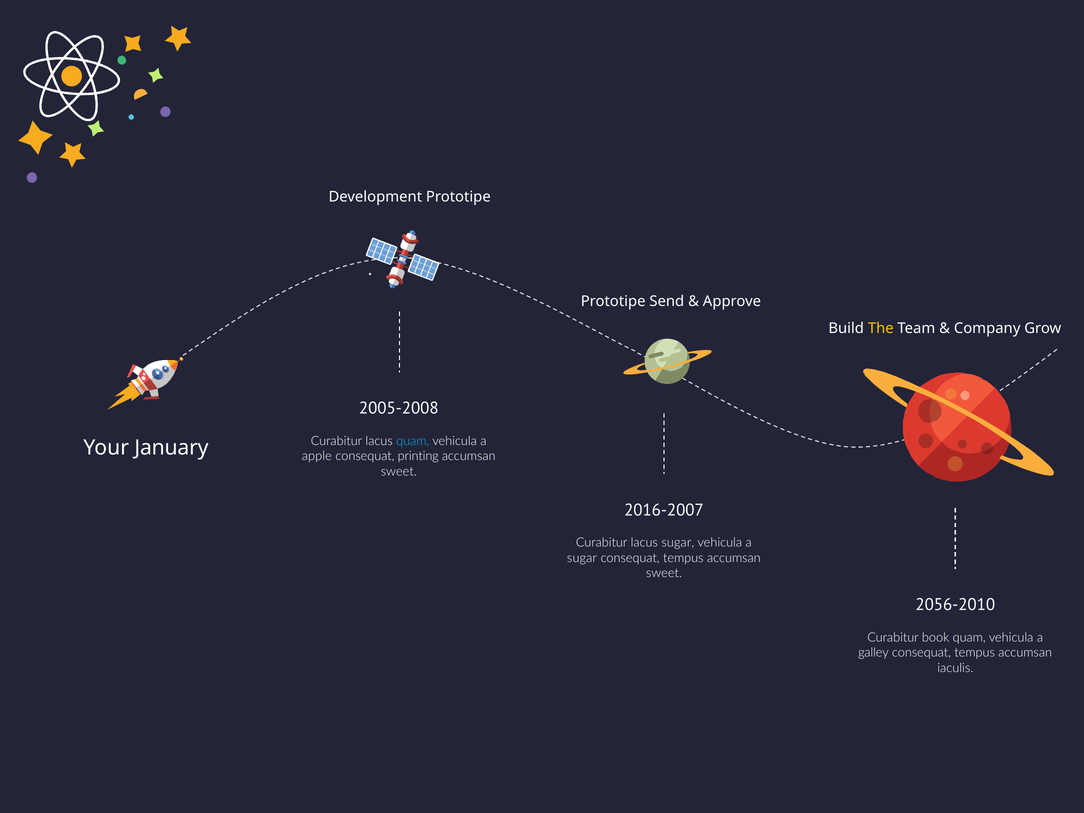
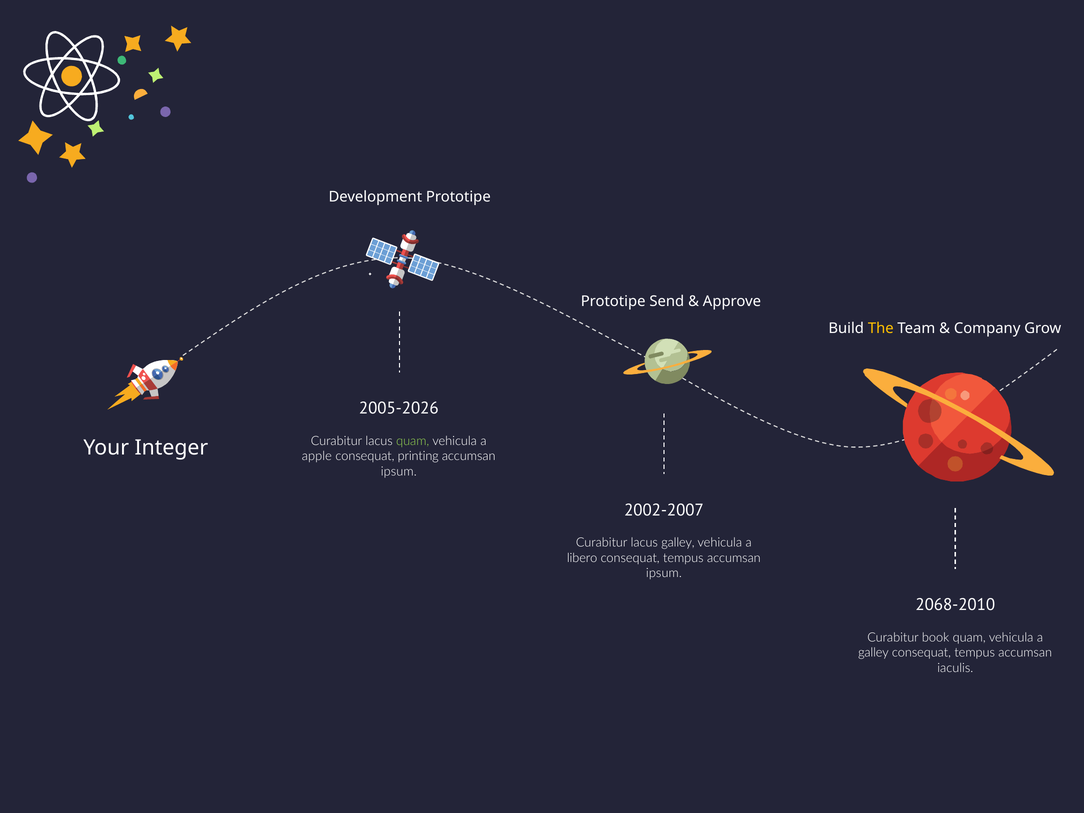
2005-2008: 2005-2008 -> 2005-2026
quam at (413, 441) colour: light blue -> light green
January: January -> Integer
sweet at (399, 472): sweet -> ipsum
2016-2007: 2016-2007 -> 2002-2007
lacus sugar: sugar -> galley
sugar at (582, 558): sugar -> libero
sweet at (664, 573): sweet -> ipsum
2056-2010: 2056-2010 -> 2068-2010
